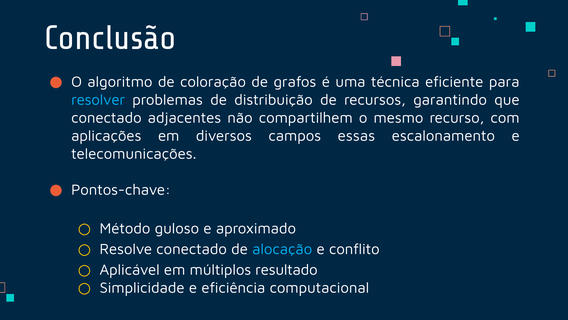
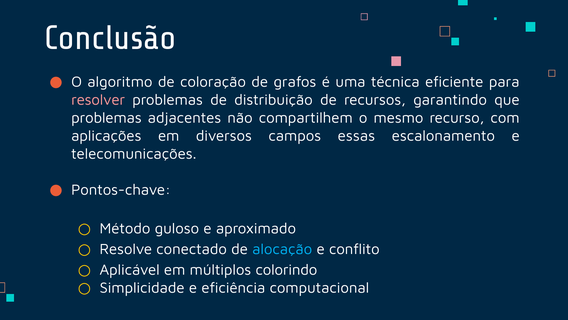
resolver colour: light blue -> pink
conectado at (106, 118): conectado -> problemas
resultado: resultado -> colorindo
